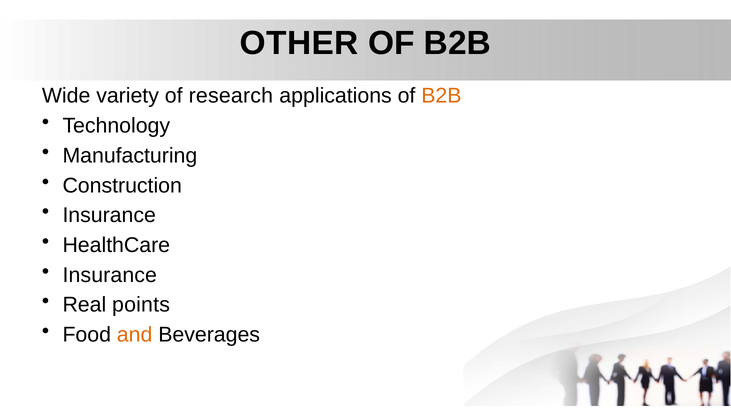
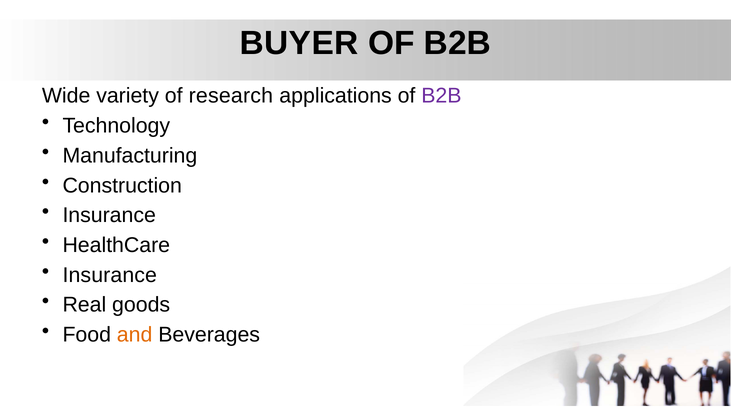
OTHER: OTHER -> BUYER
B2B at (441, 96) colour: orange -> purple
points: points -> goods
